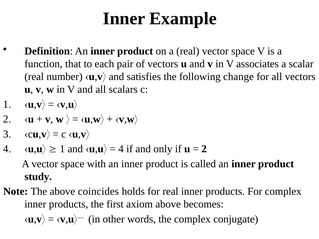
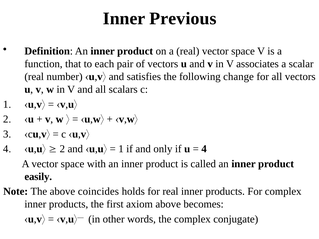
Example: Example -> Previous
1 at (62, 149): 1 -> 2
4 at (121, 149): 4 -> 1
2 at (204, 149): 2 -> 4
study: study -> easily
